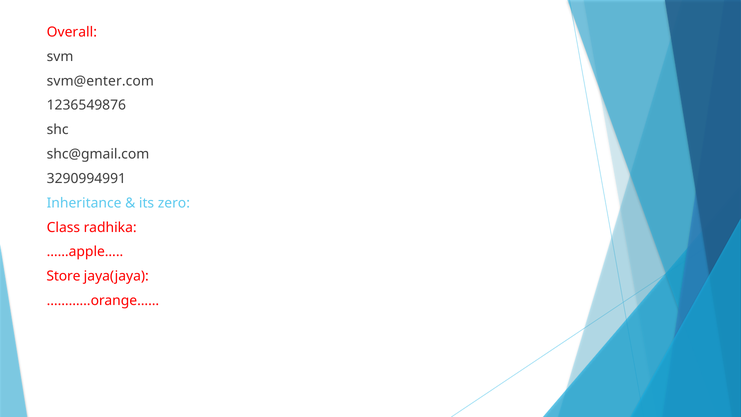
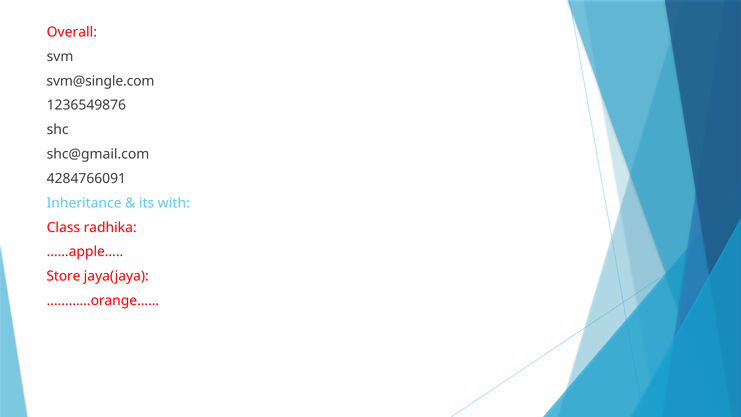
svm@enter.com: svm@enter.com -> svm@single.com
3290994991: 3290994991 -> 4284766091
zero: zero -> with
